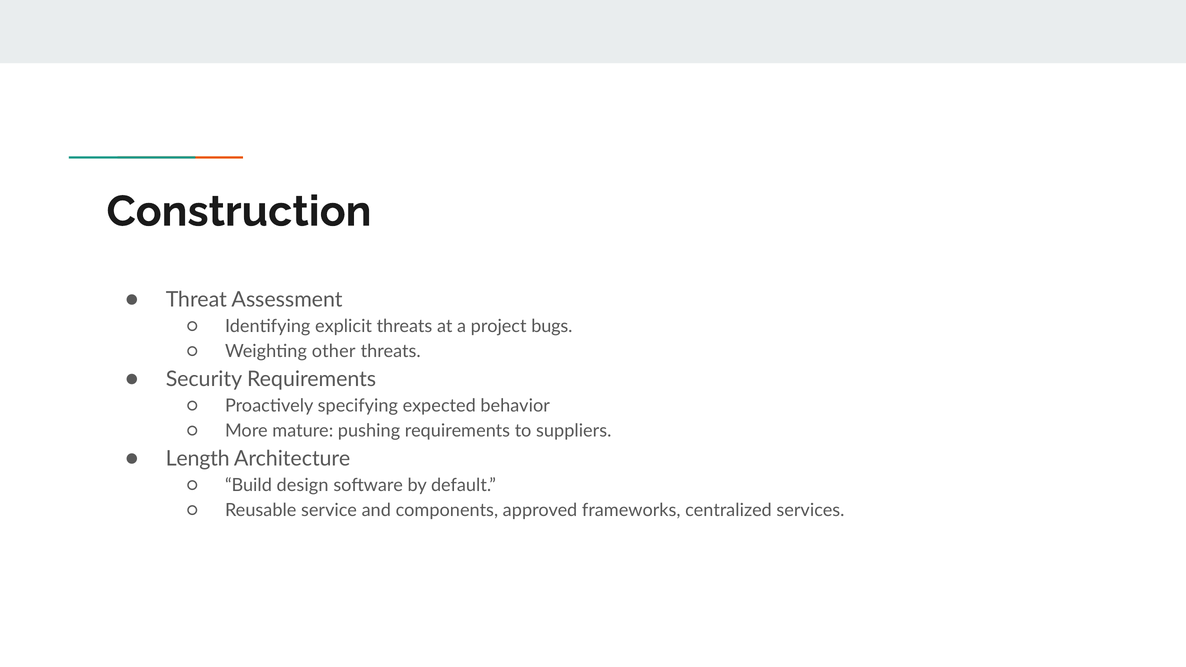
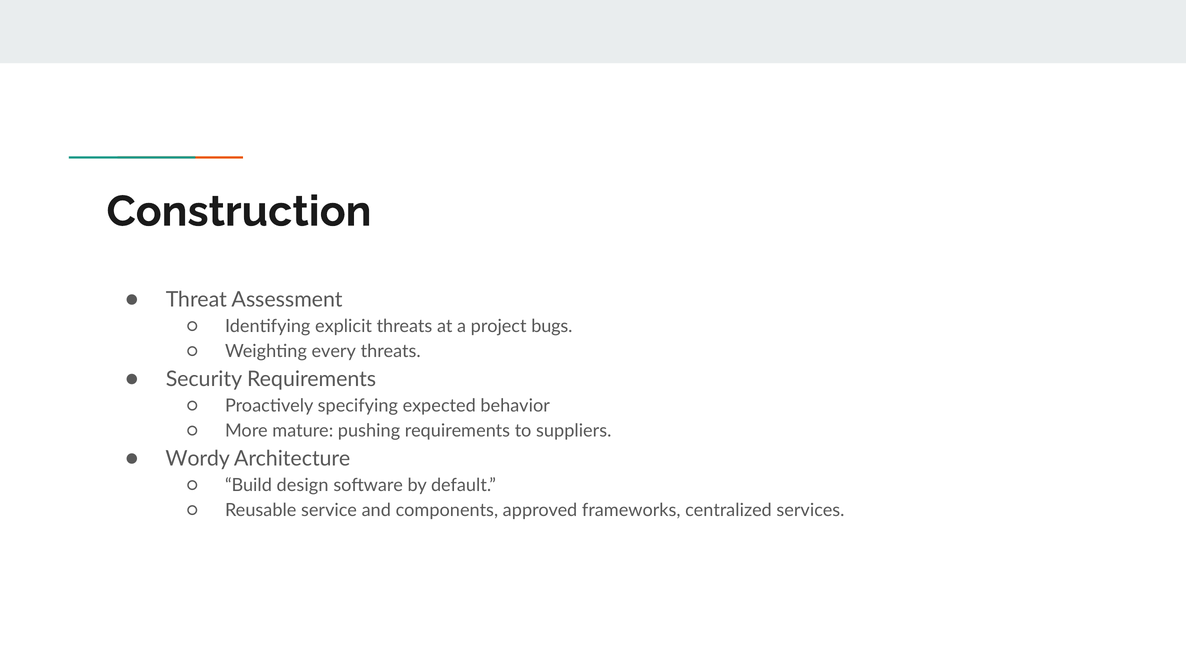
other: other -> every
Length: Length -> Wordy
